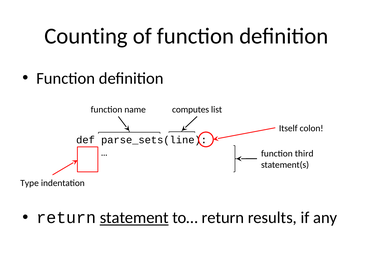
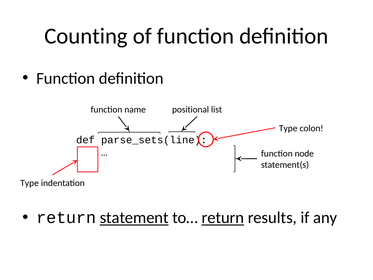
computes: computes -> positional
Itself at (288, 128): Itself -> Type
third: third -> node
return at (223, 218) underline: none -> present
